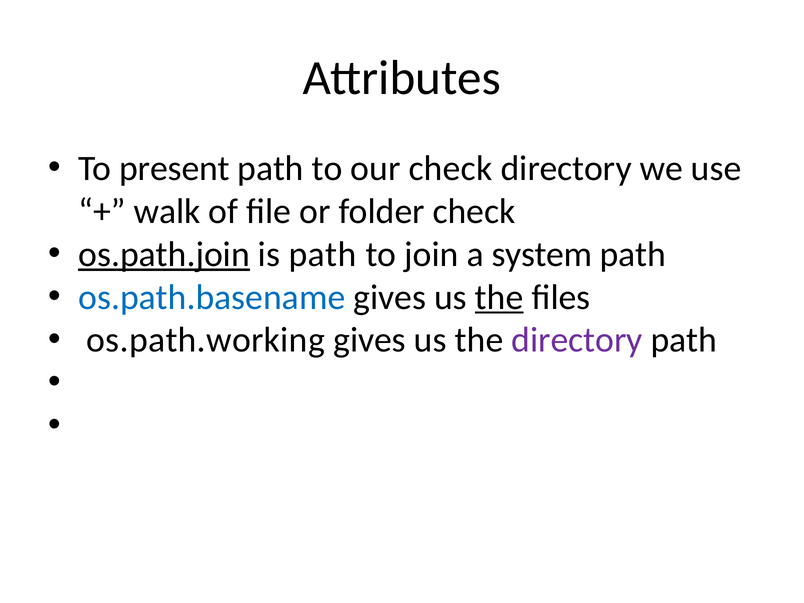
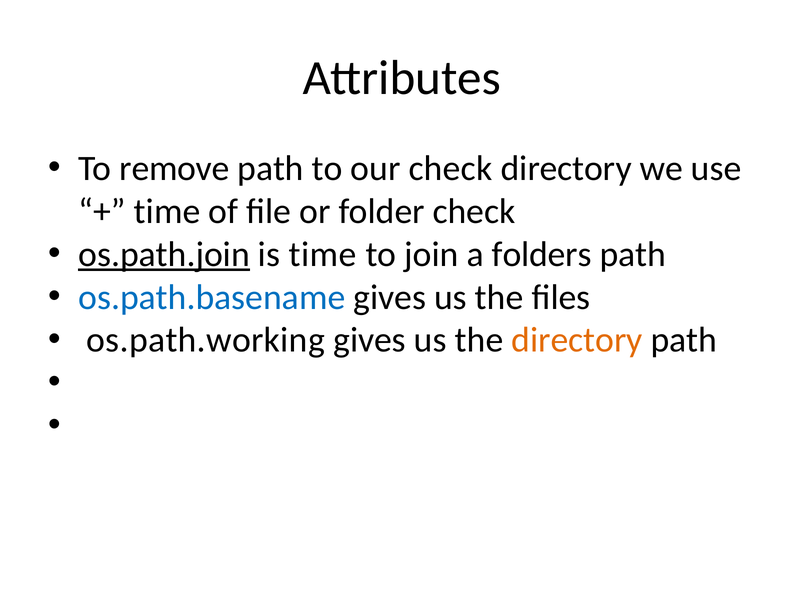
present: present -> remove
walk at (167, 211): walk -> time
is path: path -> time
system: system -> folders
the at (499, 297) underline: present -> none
directory at (577, 340) colour: purple -> orange
